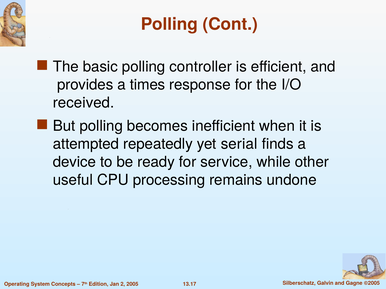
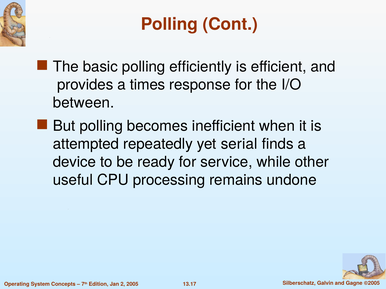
controller: controller -> efficiently
received: received -> between
